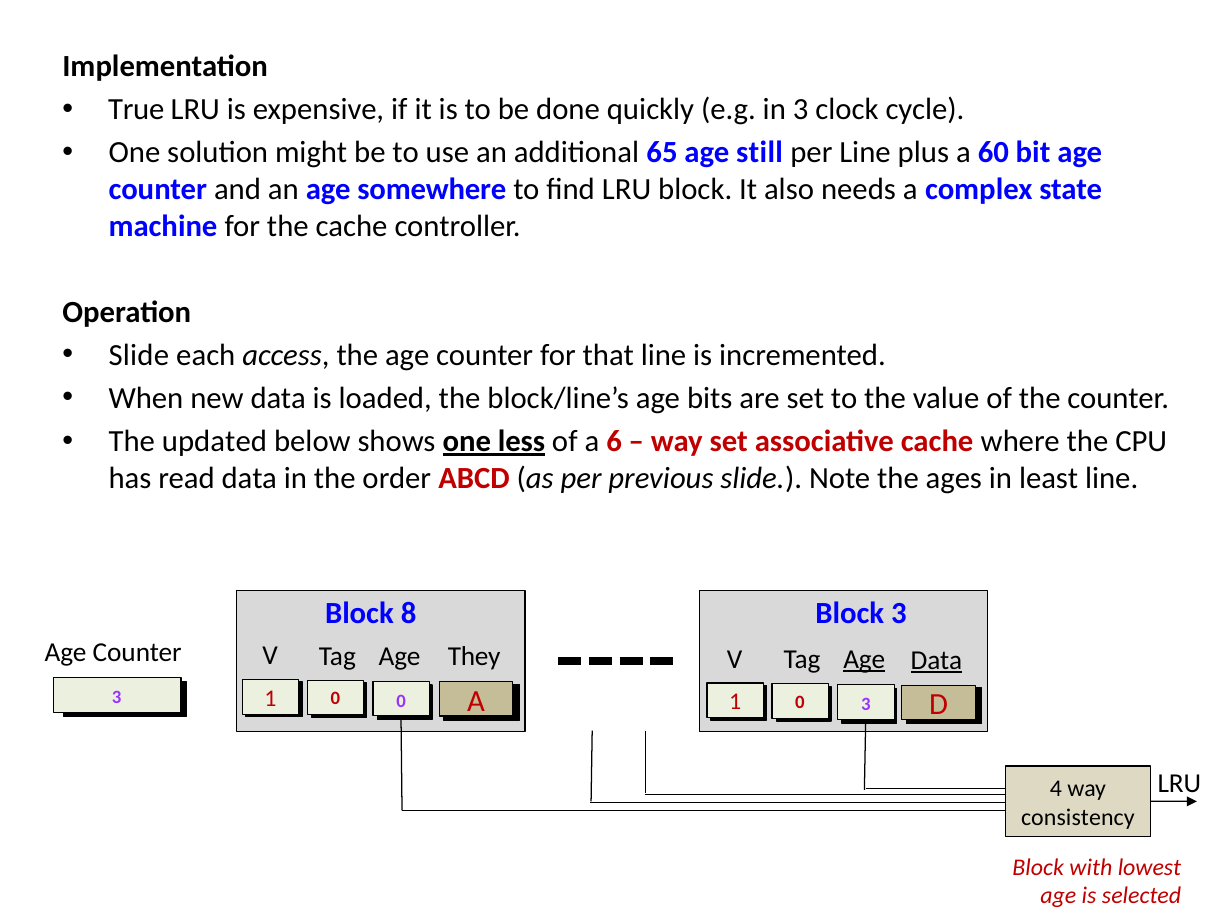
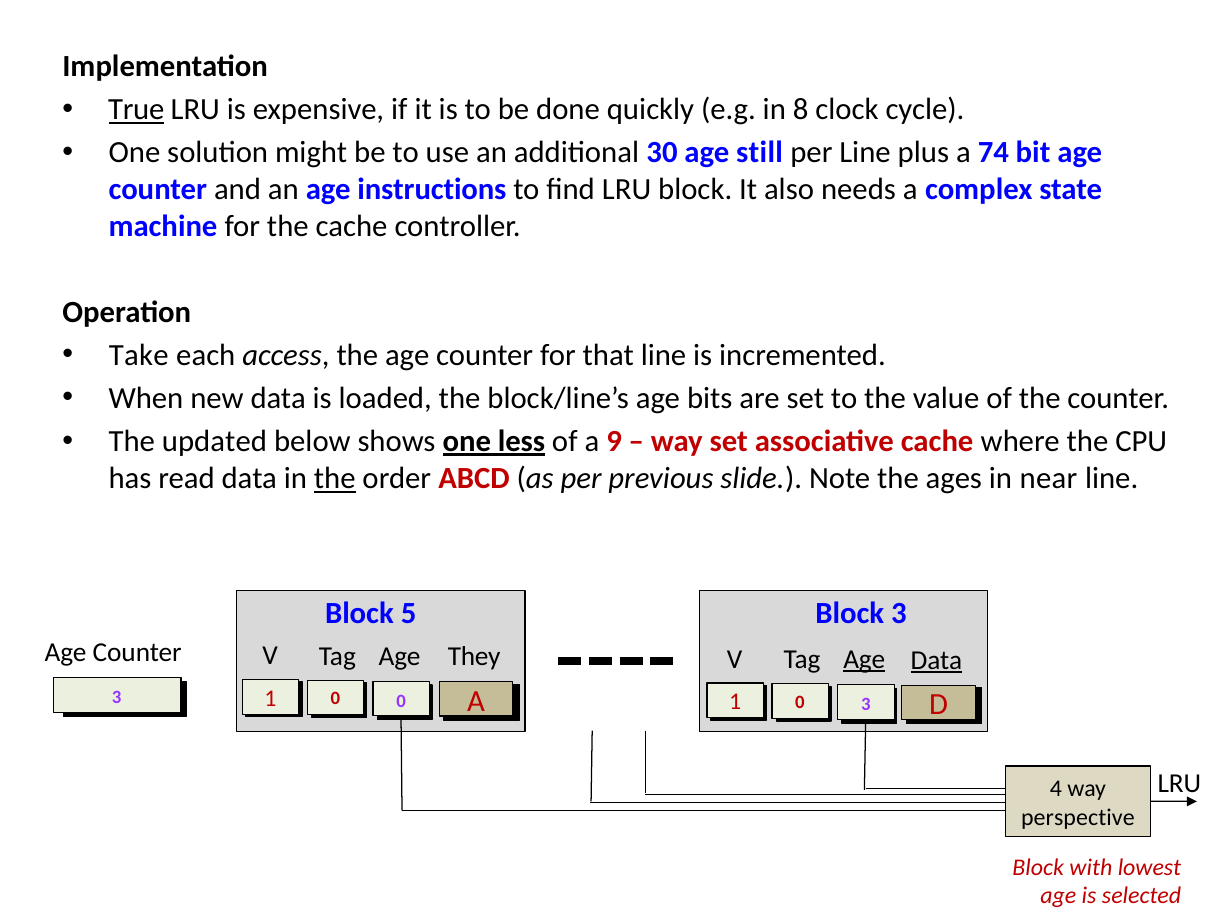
True underline: none -> present
in 3: 3 -> 8
65: 65 -> 30
60: 60 -> 74
somewhere: somewhere -> instructions
Slide at (139, 356): Slide -> Take
6: 6 -> 9
the at (335, 479) underline: none -> present
least: least -> near
8: 8 -> 5
consistency: consistency -> perspective
